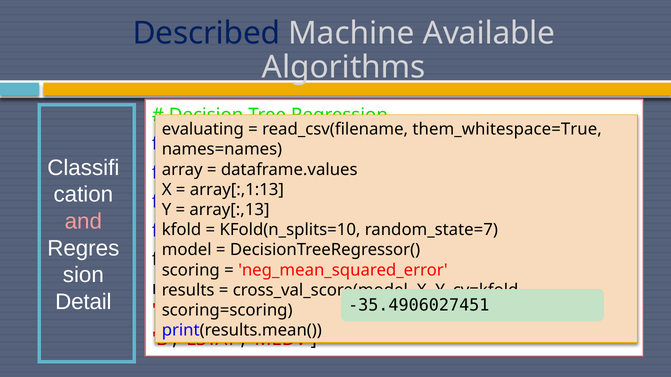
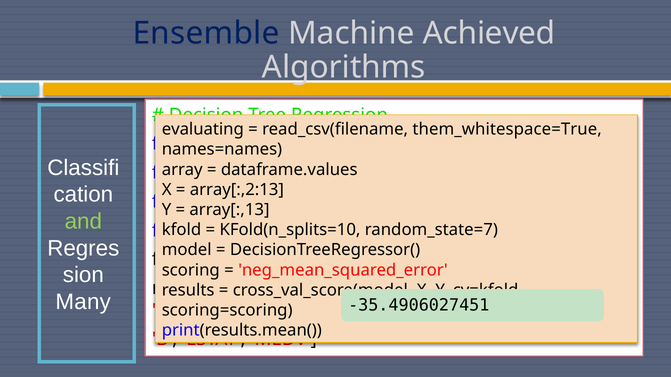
Described: Described -> Ensemble
Available: Available -> Achieved
array[:,1:13: array[:,1:13 -> array[:,2:13
and colour: pink -> light green
Detail: Detail -> Many
